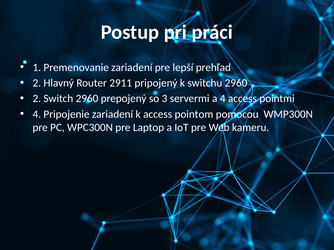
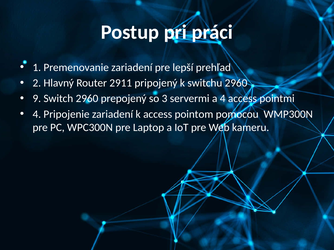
2 at (37, 99): 2 -> 9
